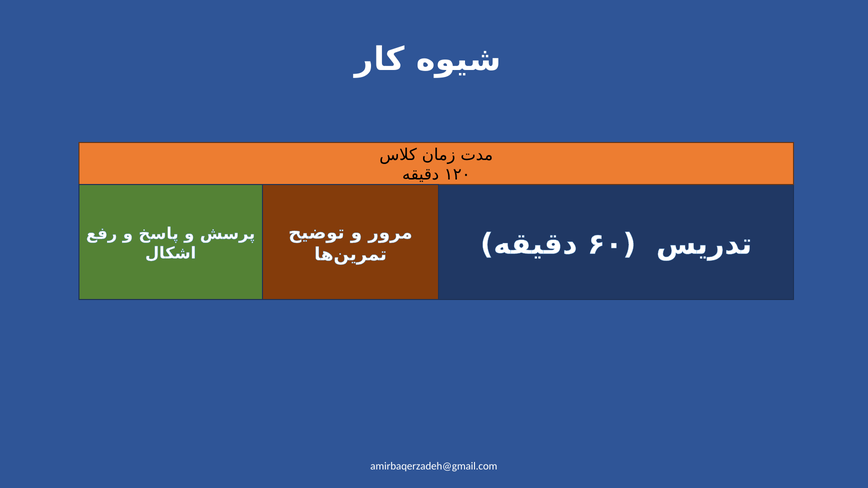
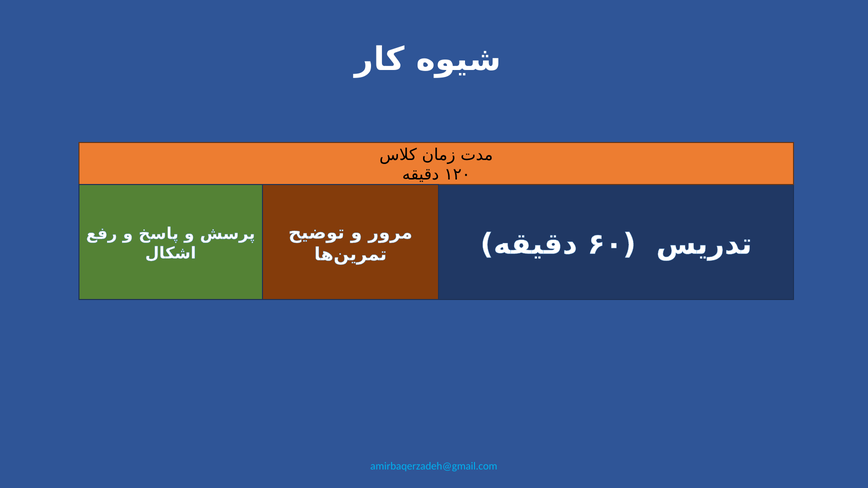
amirbaqerzadeh@gmail.com colour: white -> light blue
